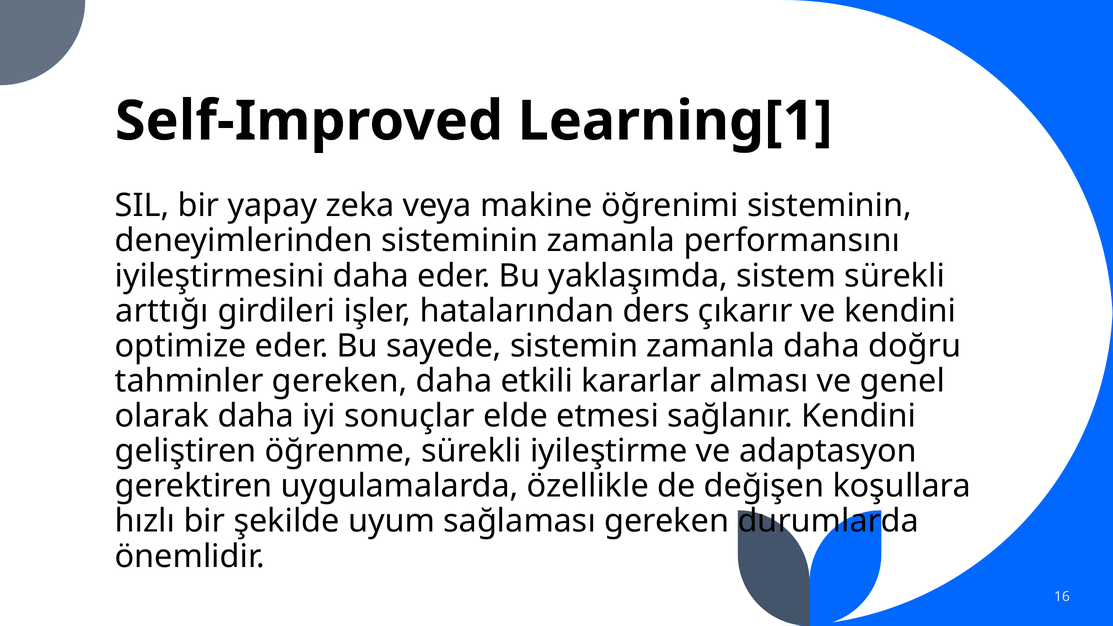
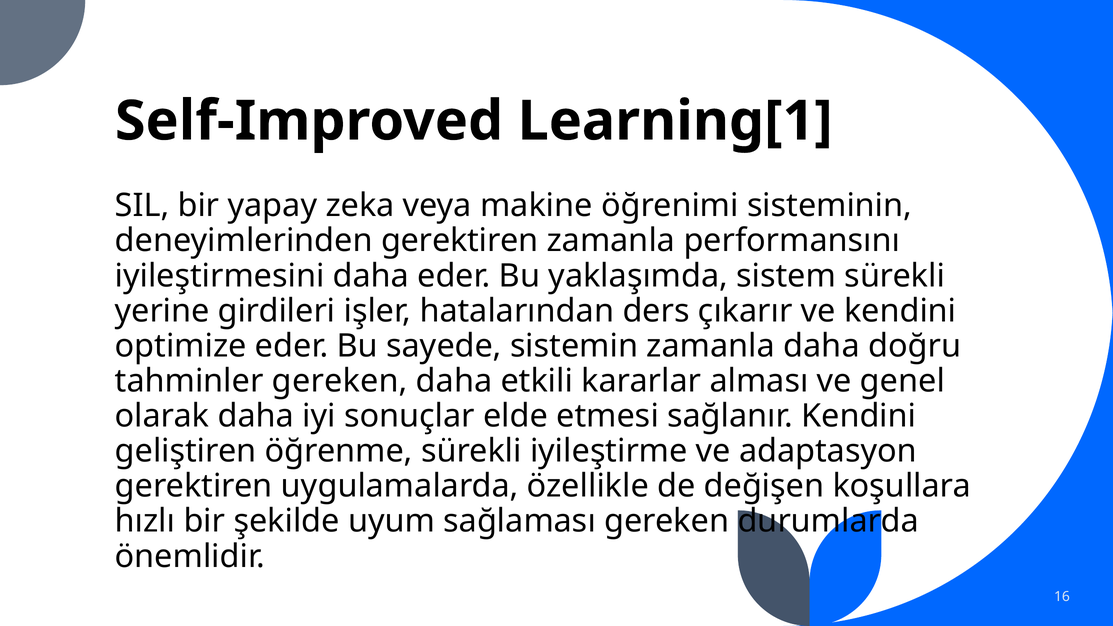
deneyimlerinden sisteminin: sisteminin -> gerektiren
arttığı: arttığı -> yerine
